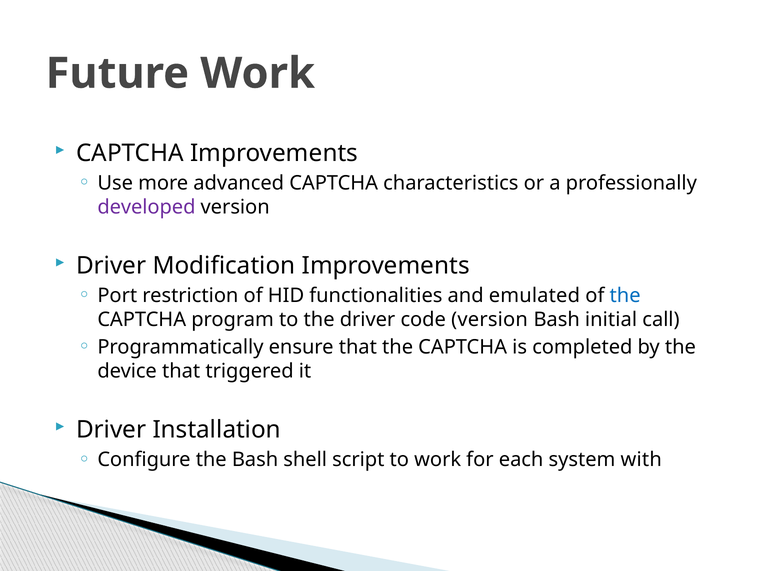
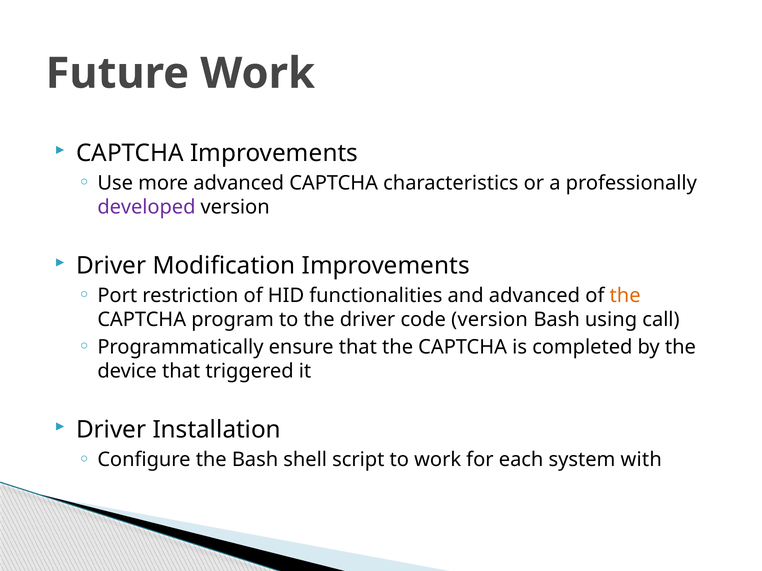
and emulated: emulated -> advanced
the at (625, 296) colour: blue -> orange
initial: initial -> using
